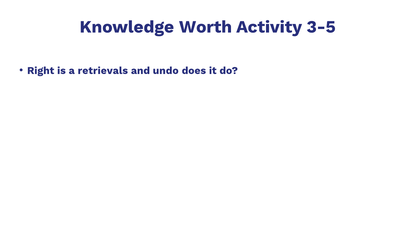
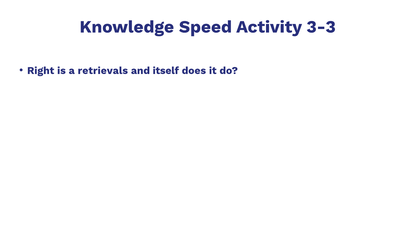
Worth: Worth -> Speed
3-5: 3-5 -> 3-3
undo: undo -> itself
